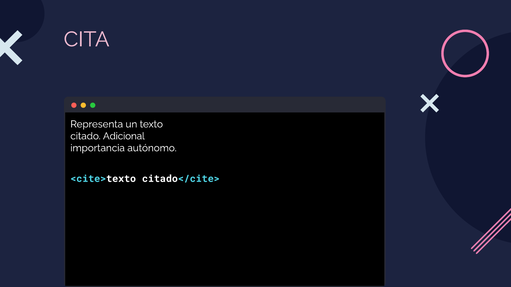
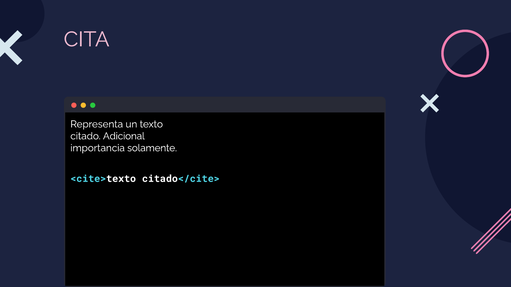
autónomo: autónomo -> solamente
